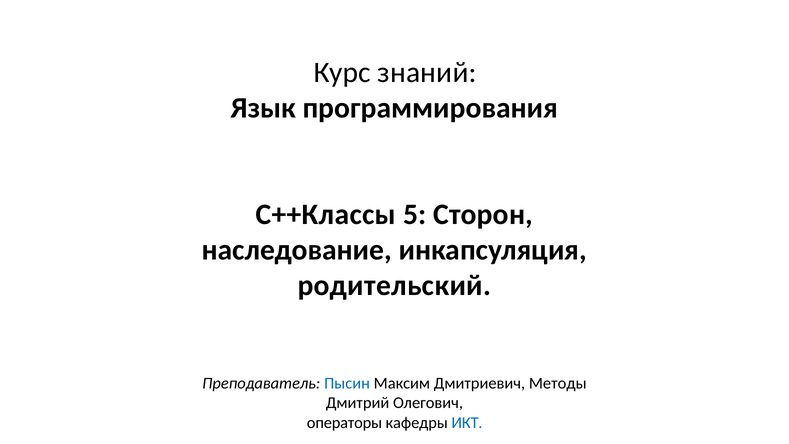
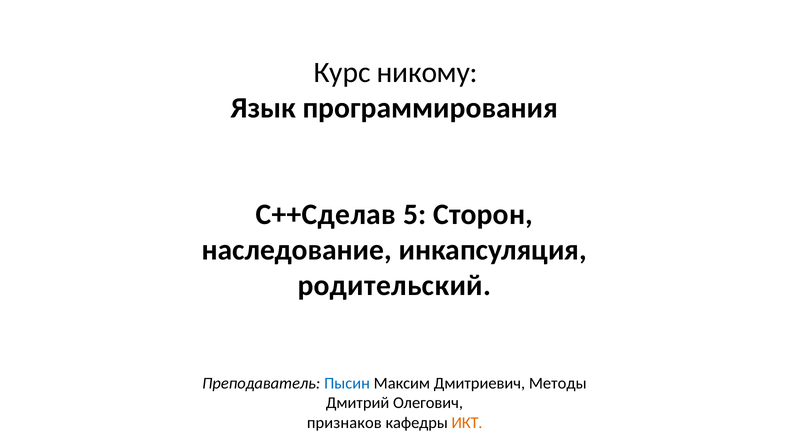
знаний: знаний -> никому
C++Классы: C++Классы -> C++Сделав
операторы: операторы -> признаков
ИКТ colour: blue -> orange
